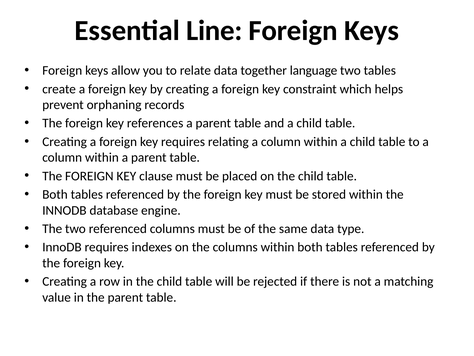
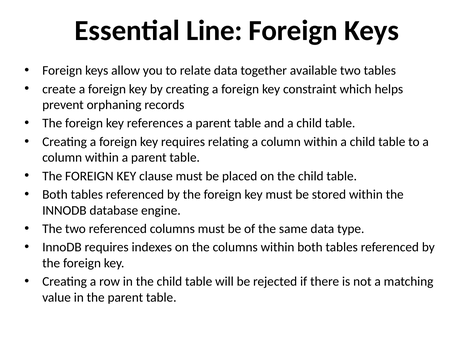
language: language -> available
